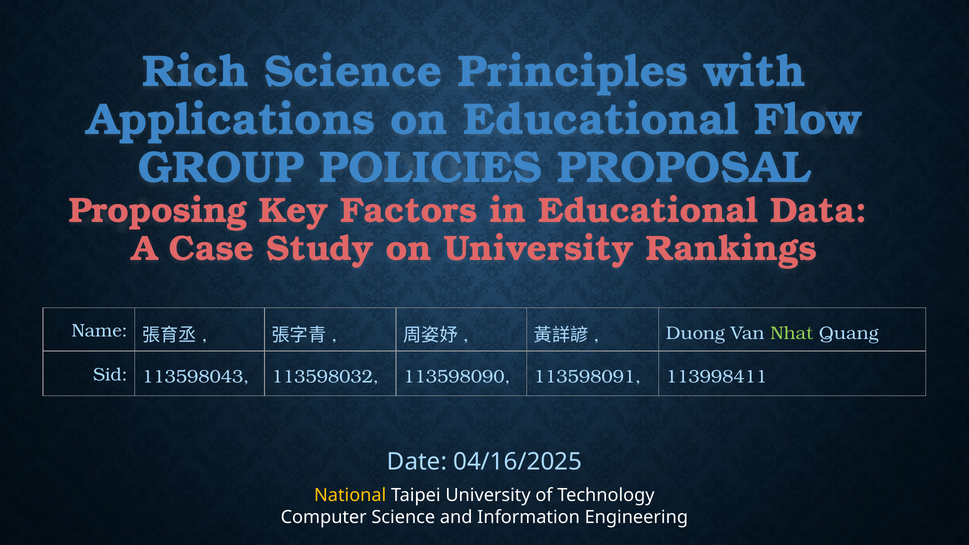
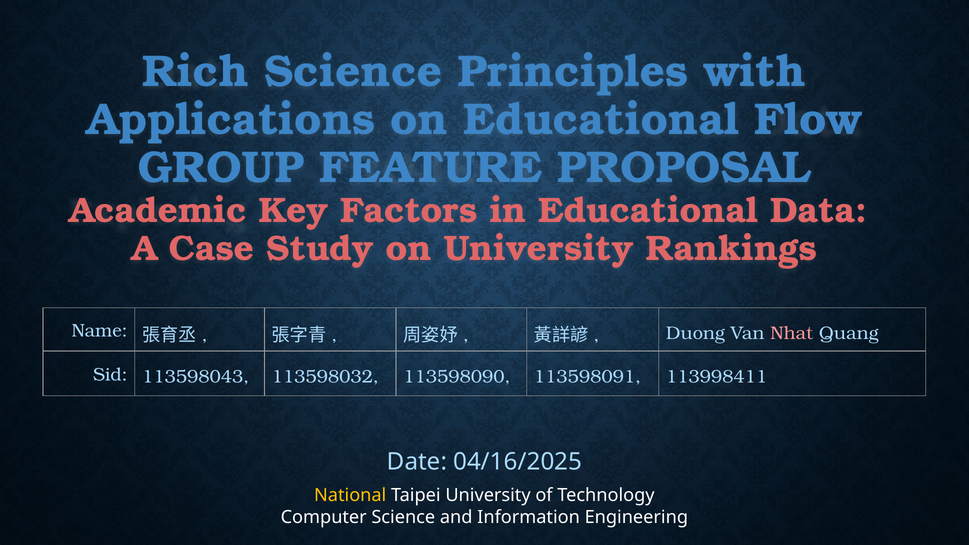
POLICIES: POLICIES -> FEATURE
Proposing: Proposing -> Academic
Nhat colour: light green -> pink
